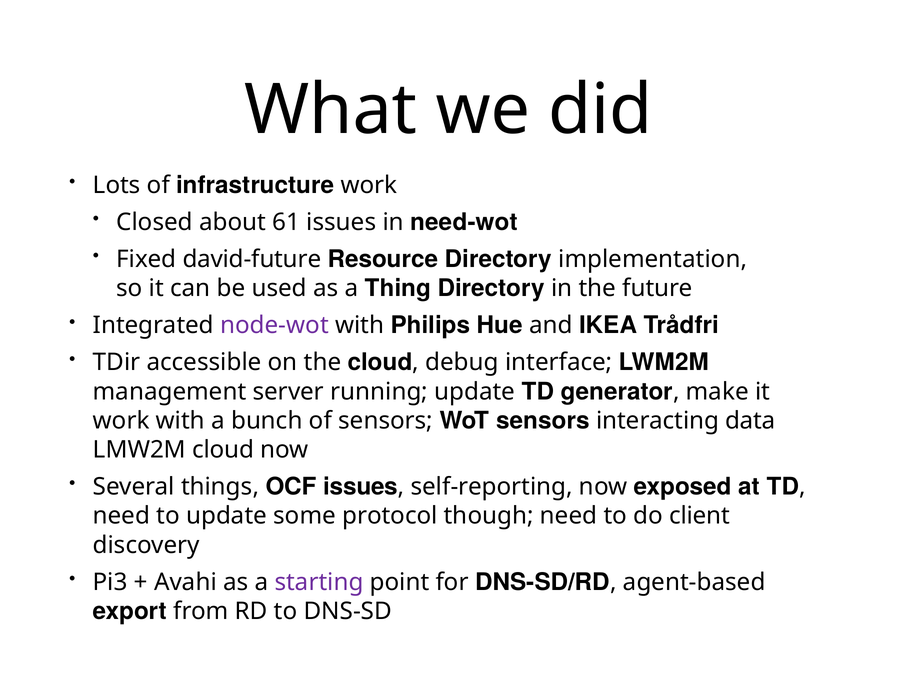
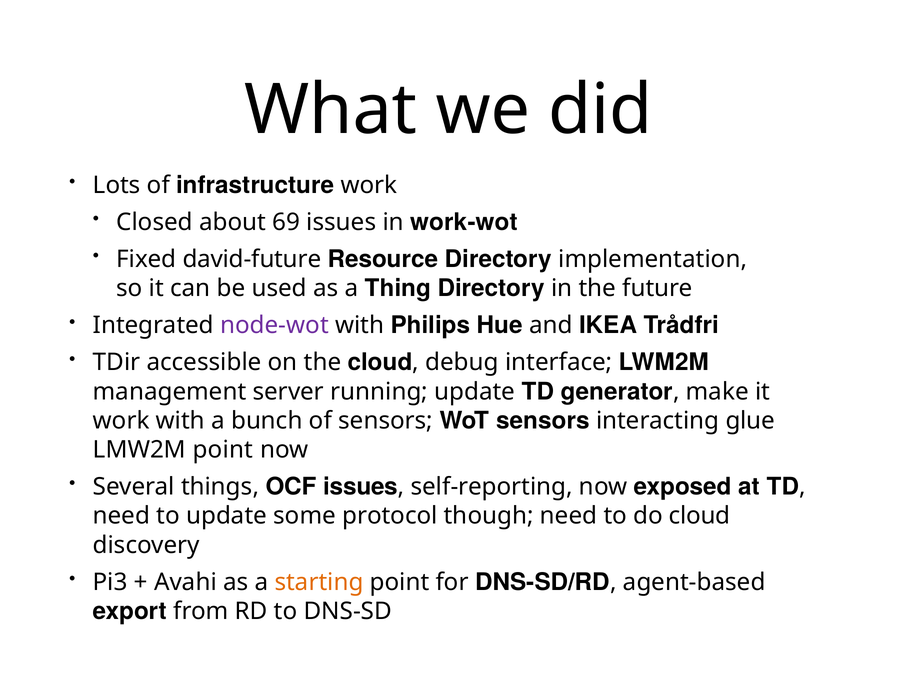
61: 61 -> 69
need-wot: need-wot -> work-wot
data: data -> glue
LMW2M cloud: cloud -> point
do client: client -> cloud
starting colour: purple -> orange
